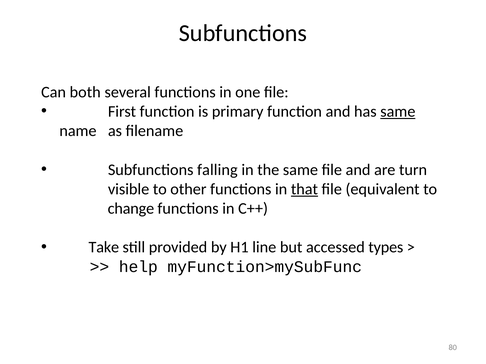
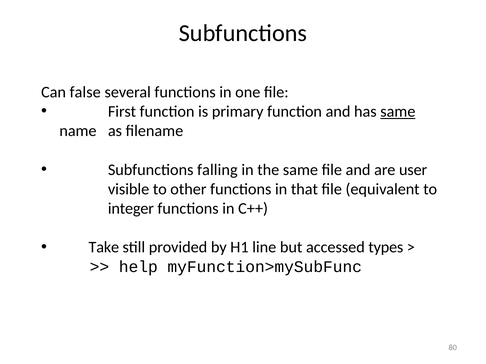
both: both -> false
turn: turn -> user
that underline: present -> none
change: change -> integer
